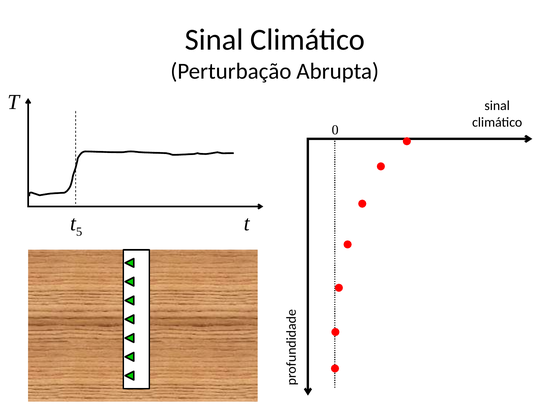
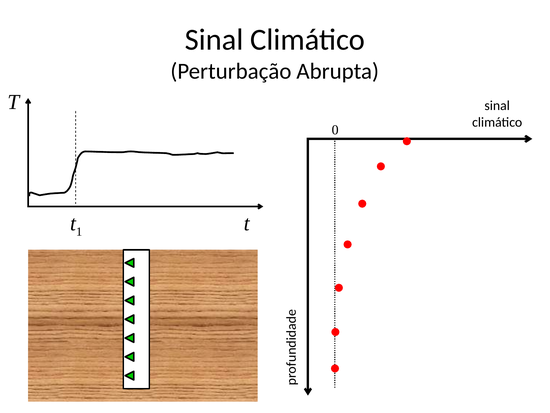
5: 5 -> 1
